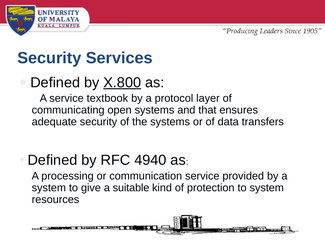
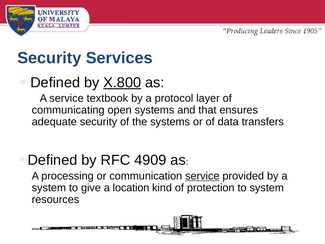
4940: 4940 -> 4909
service at (202, 176) underline: none -> present
suitable: suitable -> location
